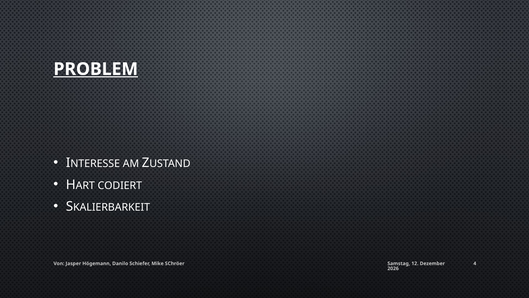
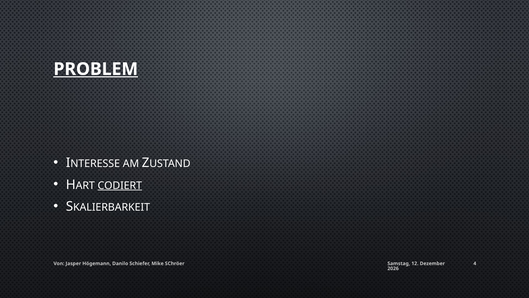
CODIERT underline: none -> present
